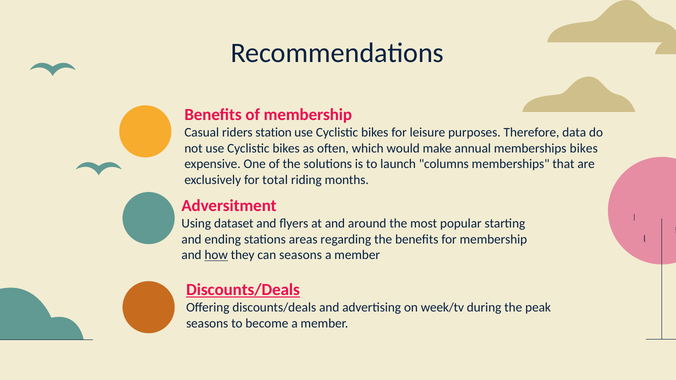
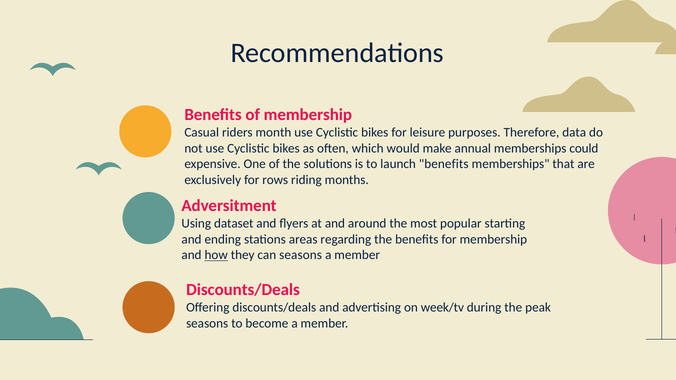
station: station -> month
memberships bikes: bikes -> could
launch columns: columns -> benefits
total: total -> rows
Discounts/Deals at (243, 290) underline: present -> none
